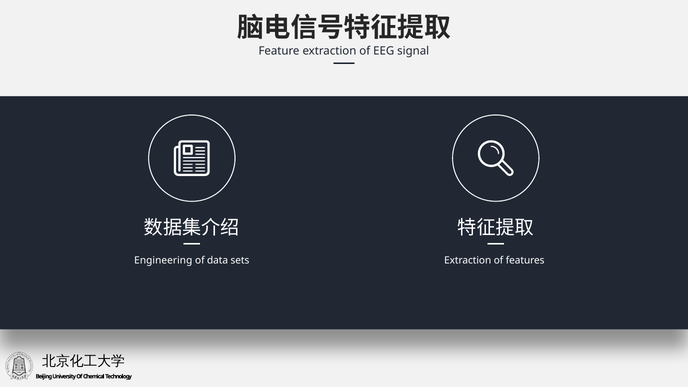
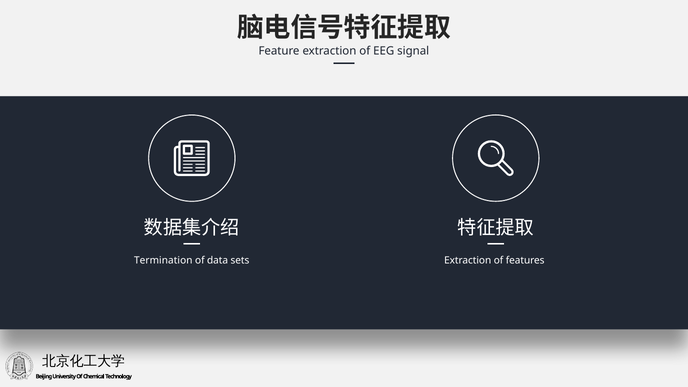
Engineering: Engineering -> Termination
